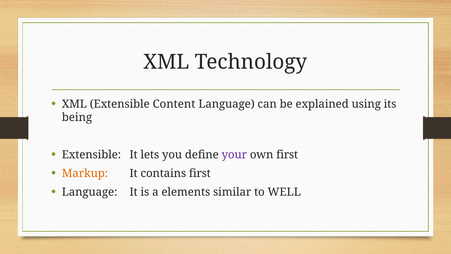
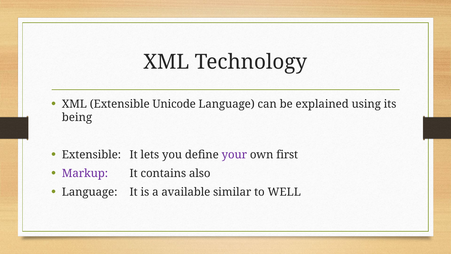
Content: Content -> Unicode
Markup colour: orange -> purple
contains first: first -> also
elements: elements -> available
